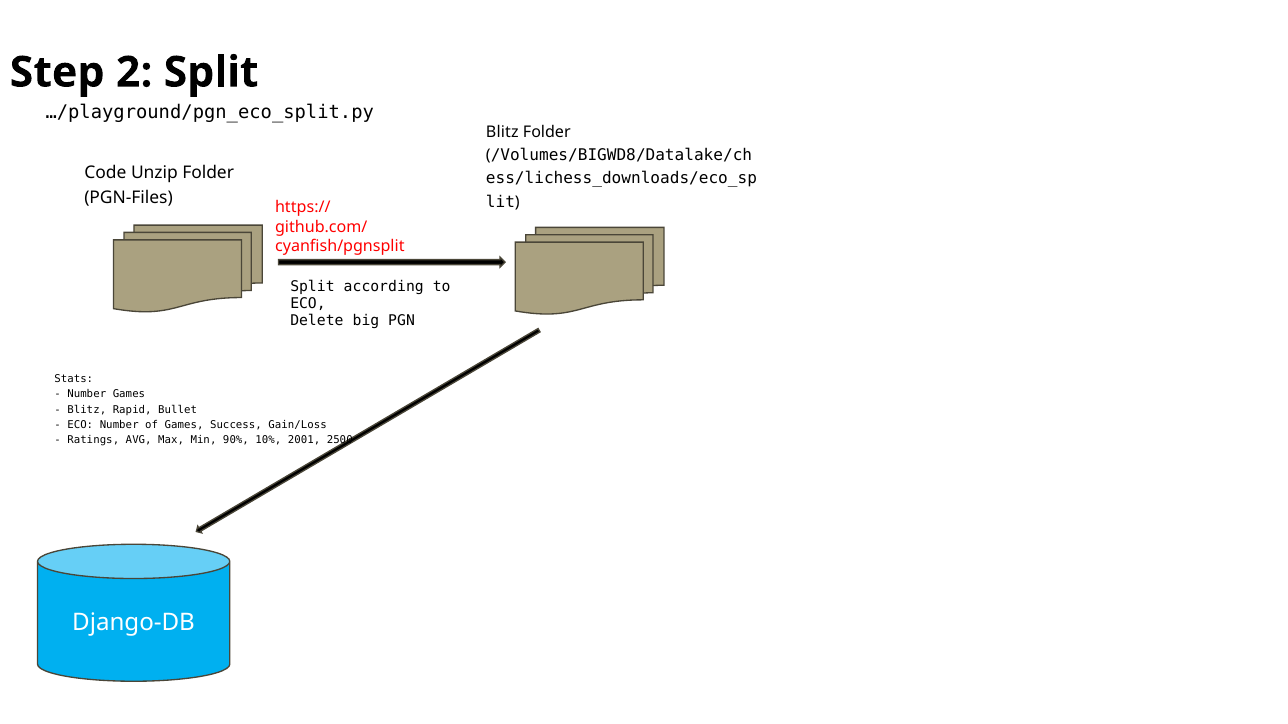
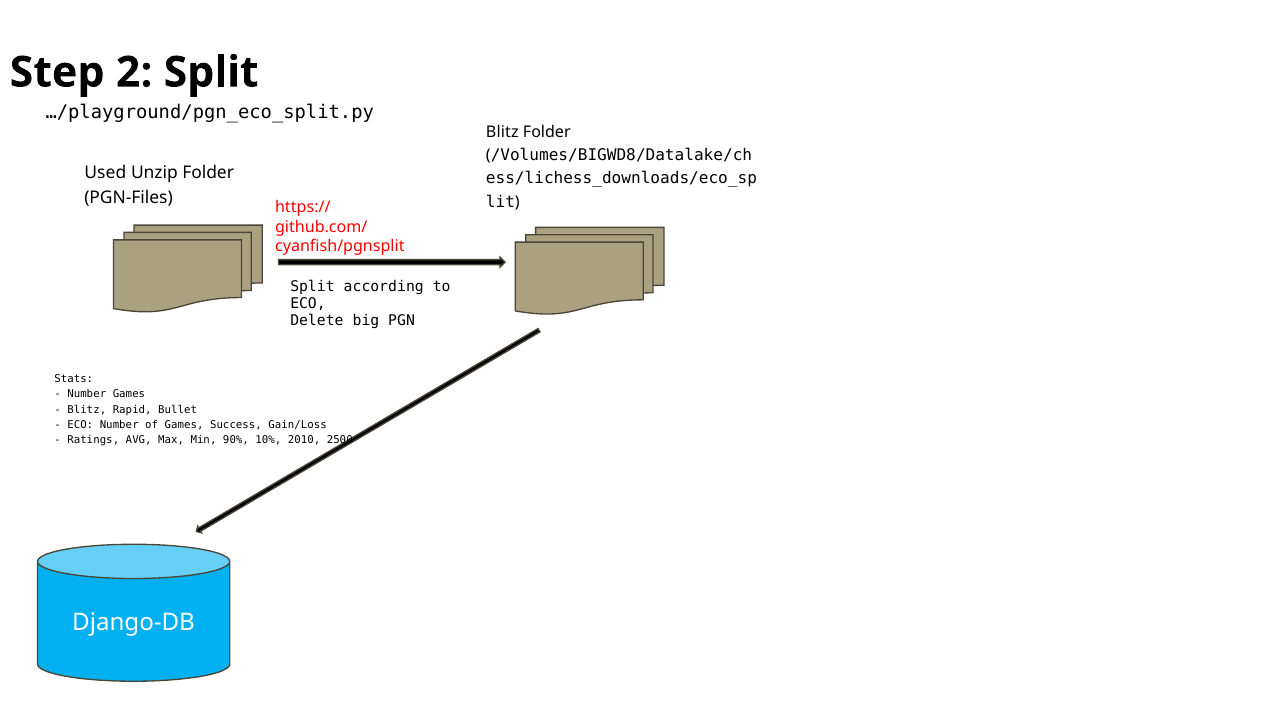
Code: Code -> Used
2001: 2001 -> 2010
